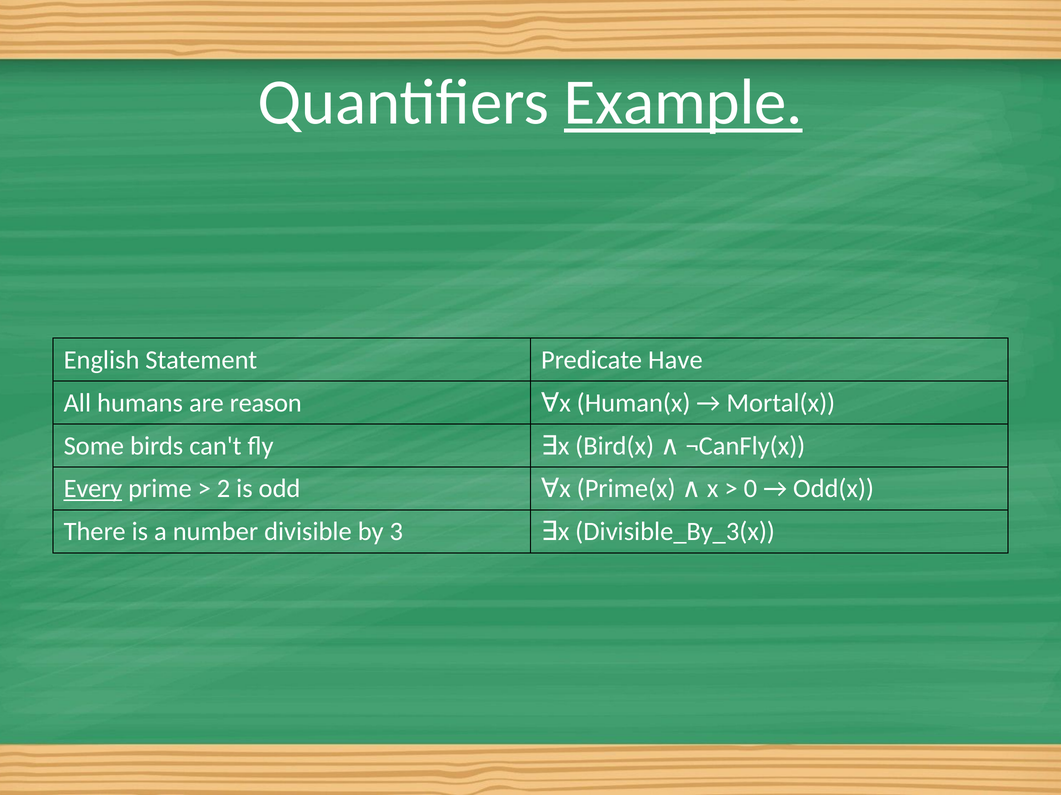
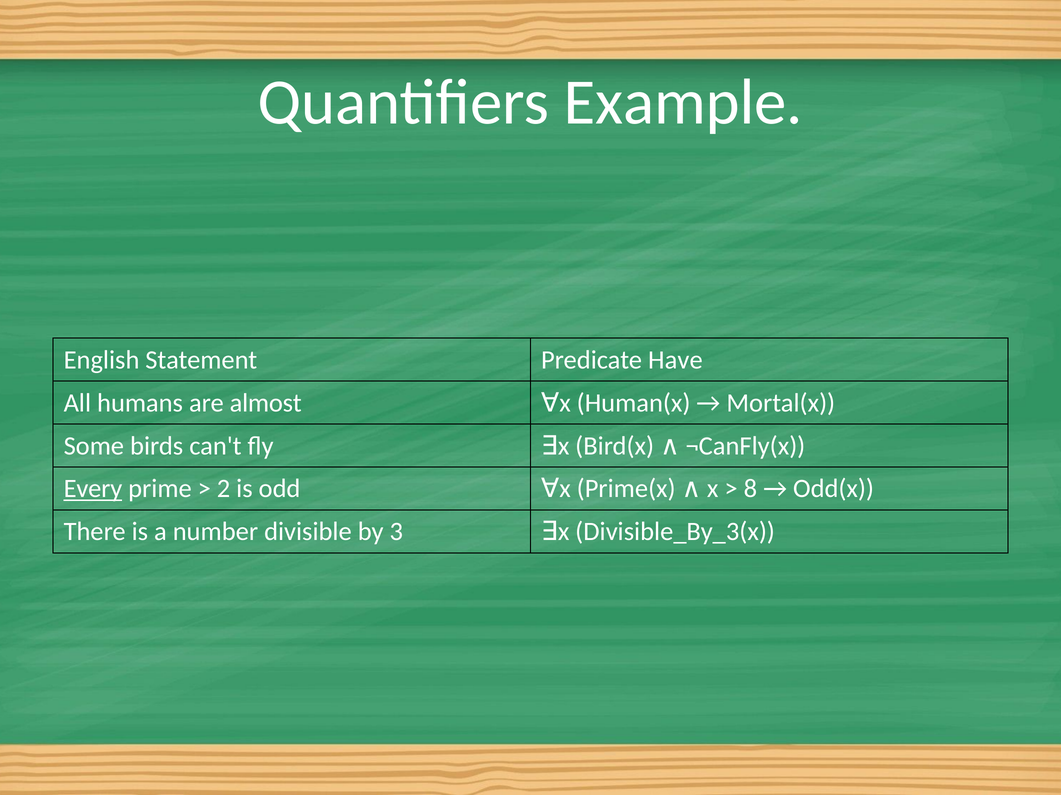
Example underline: present -> none
reason: reason -> almost
0: 0 -> 8
